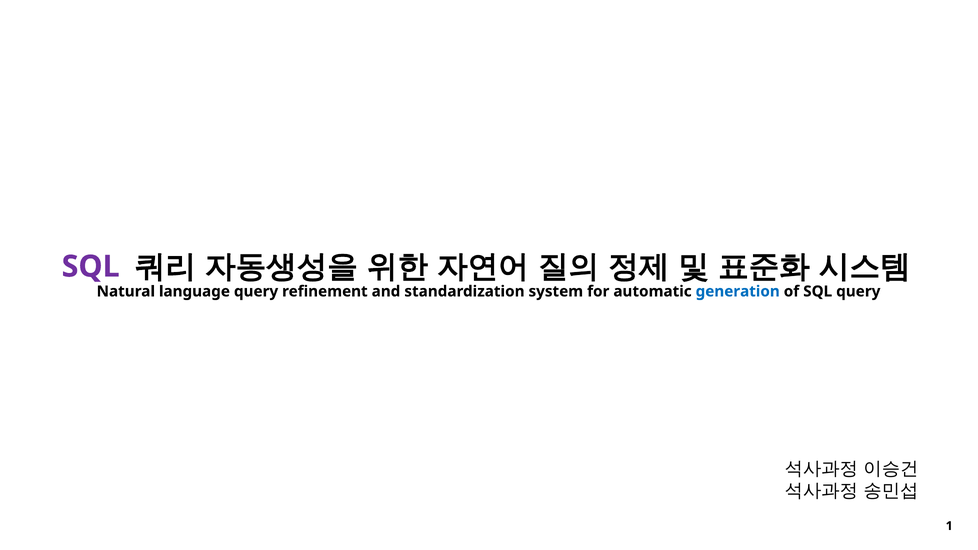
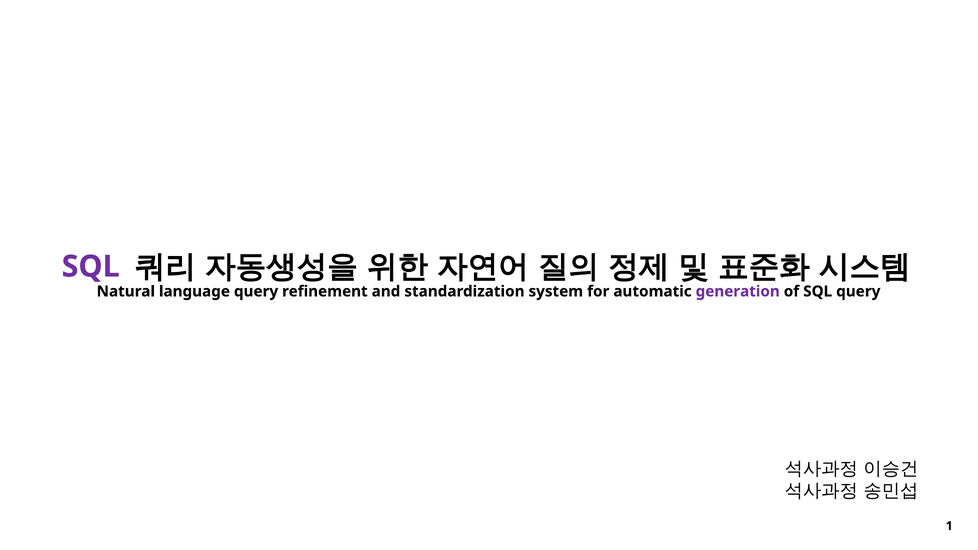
generation colour: blue -> purple
